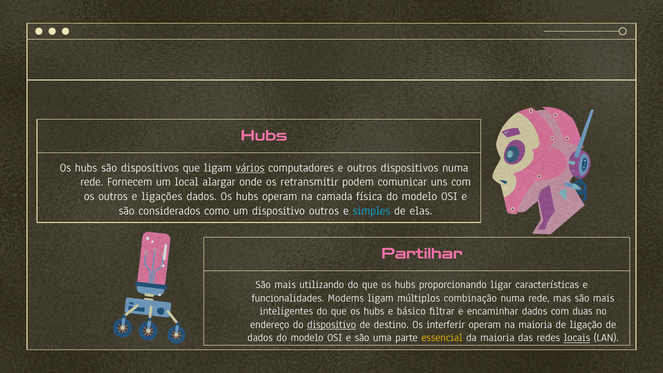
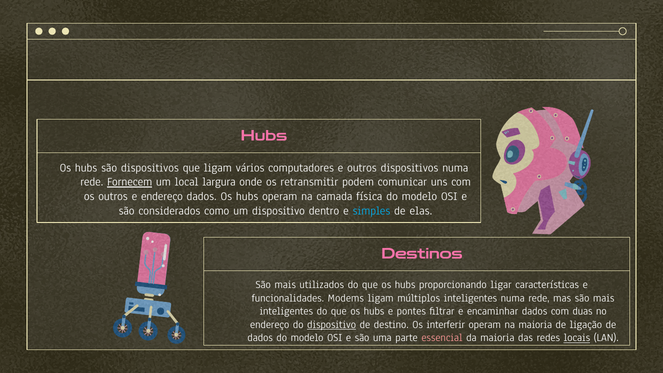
vários underline: present -> none
Fornecem underline: none -> present
alargar: alargar -> largura
e ligações: ligações -> endereço
dispositivo outros: outros -> dentro
Partilhar: Partilhar -> Destinos
utilizando: utilizando -> utilizados
múltiplos combinação: combinação -> inteligentes
básico: básico -> pontes
essencial colour: yellow -> pink
